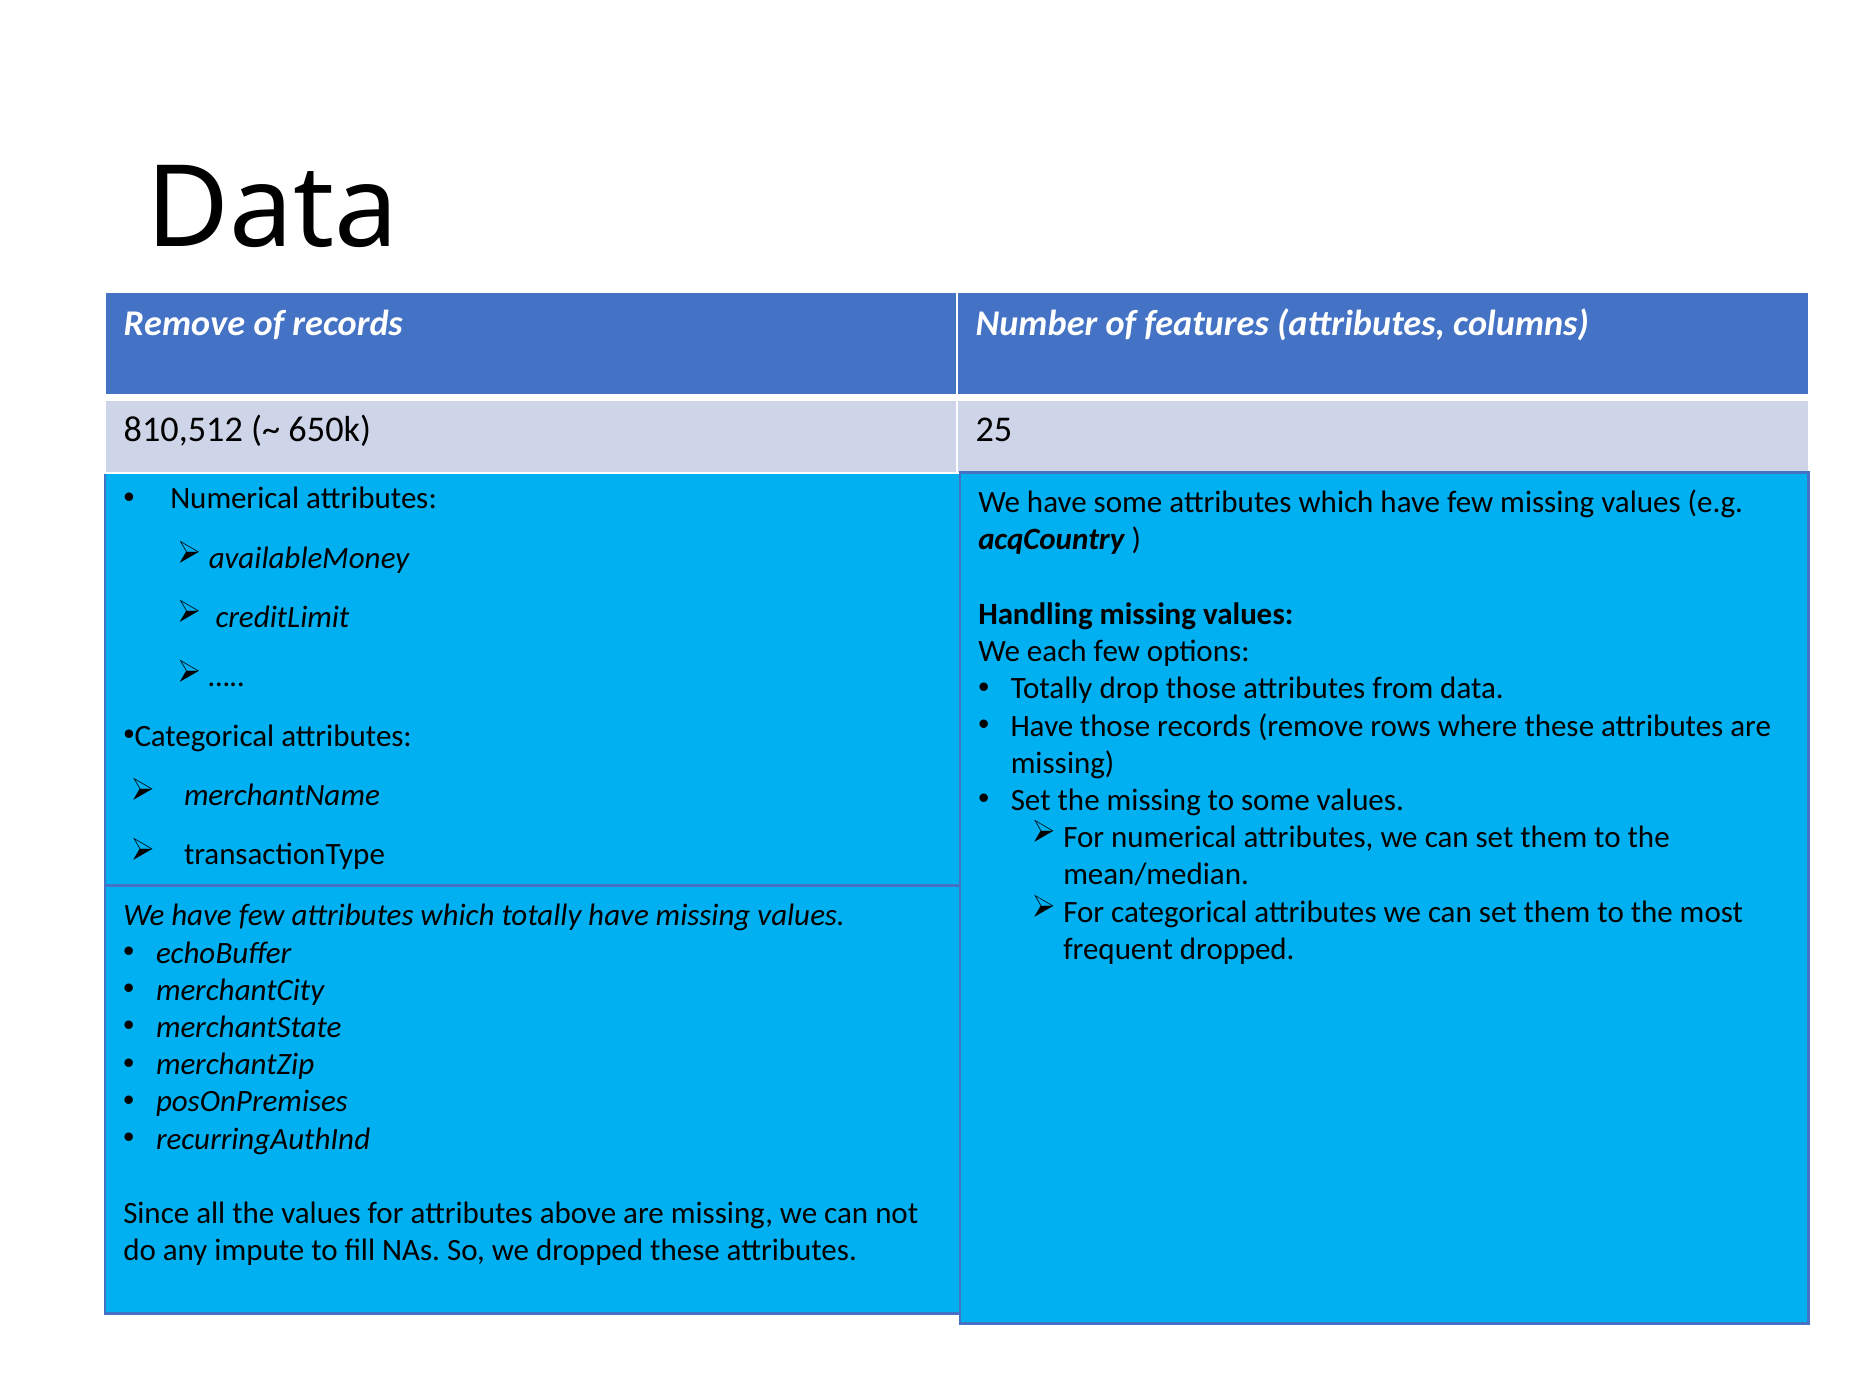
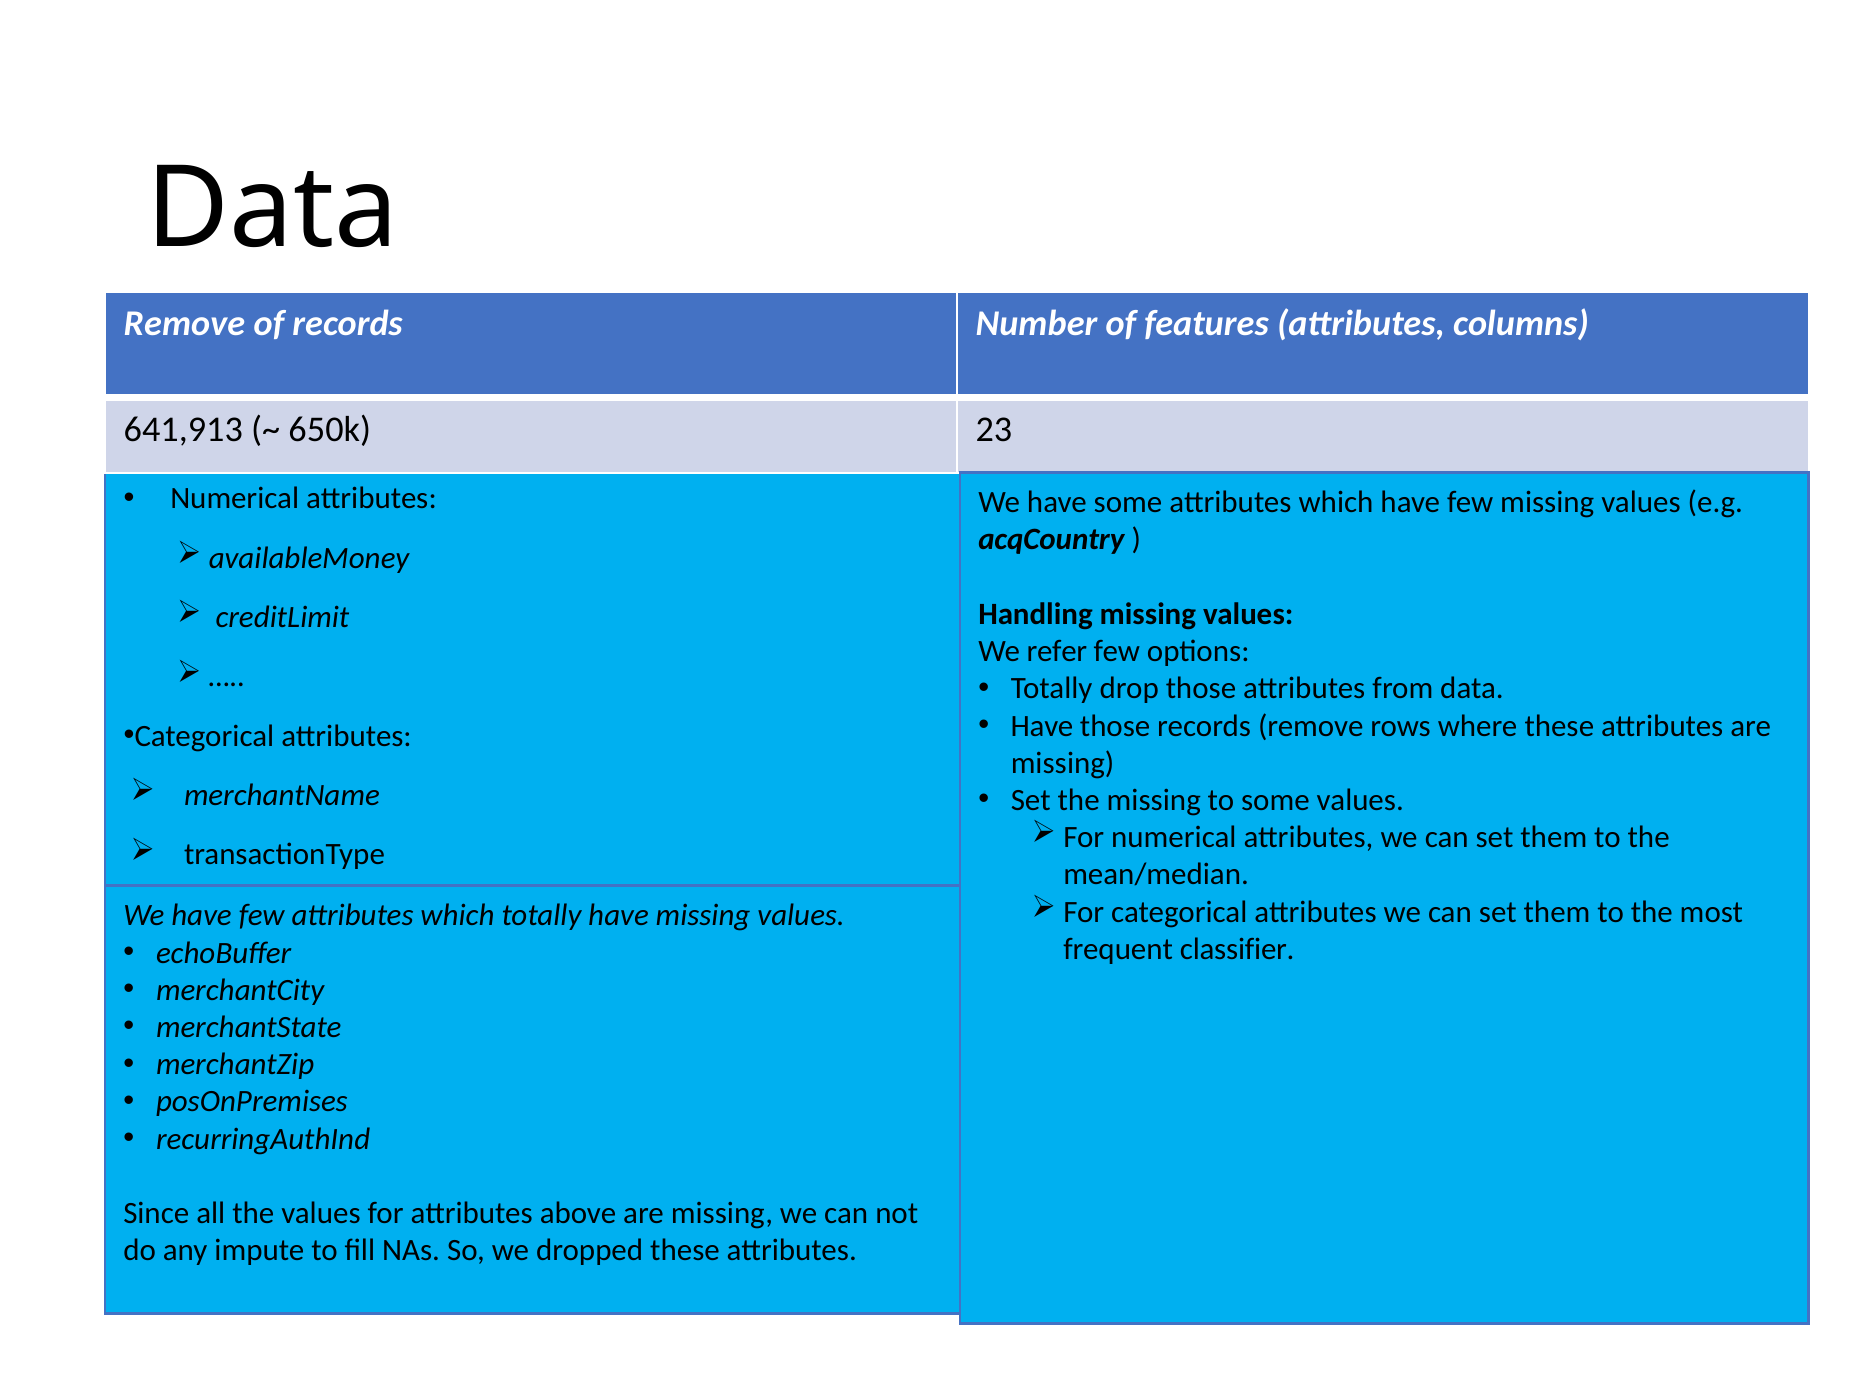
810,512: 810,512 -> 641,913
25: 25 -> 23
each: each -> refer
frequent dropped: dropped -> classifier
